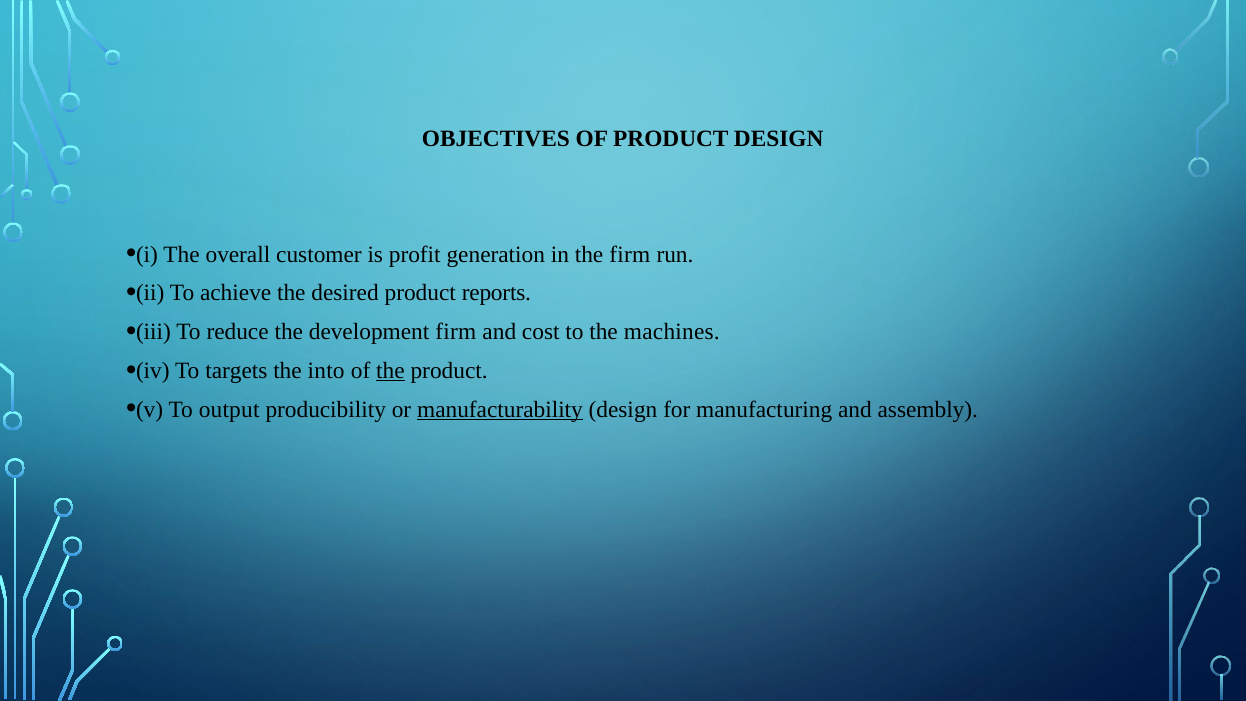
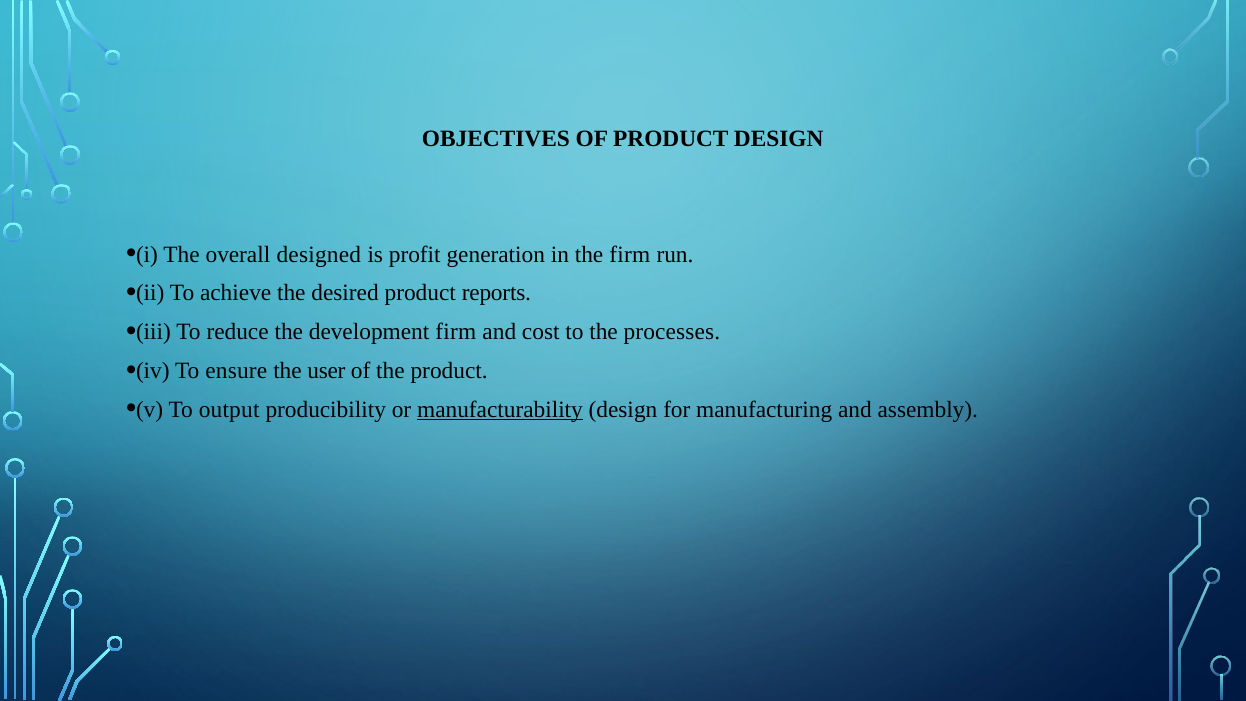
customer: customer -> designed
machines: machines -> processes
targets: targets -> ensure
into: into -> user
the at (390, 371) underline: present -> none
